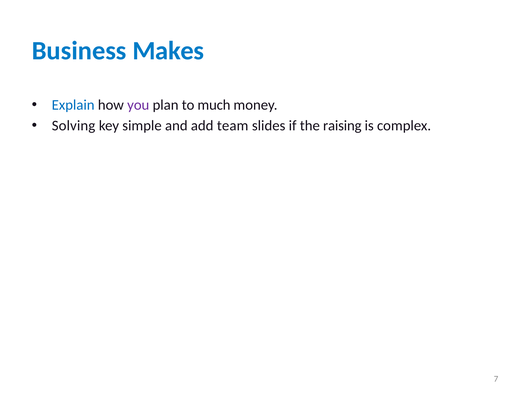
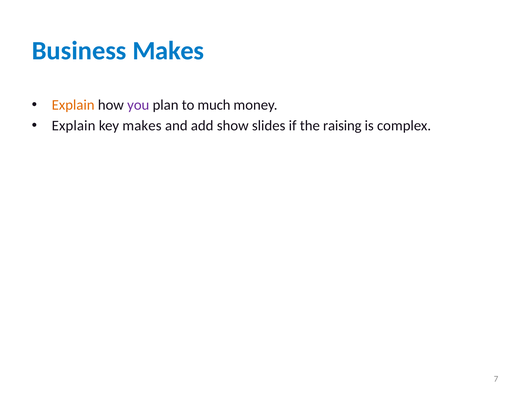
Explain at (73, 105) colour: blue -> orange
Solving at (74, 126): Solving -> Explain
key simple: simple -> makes
team: team -> show
